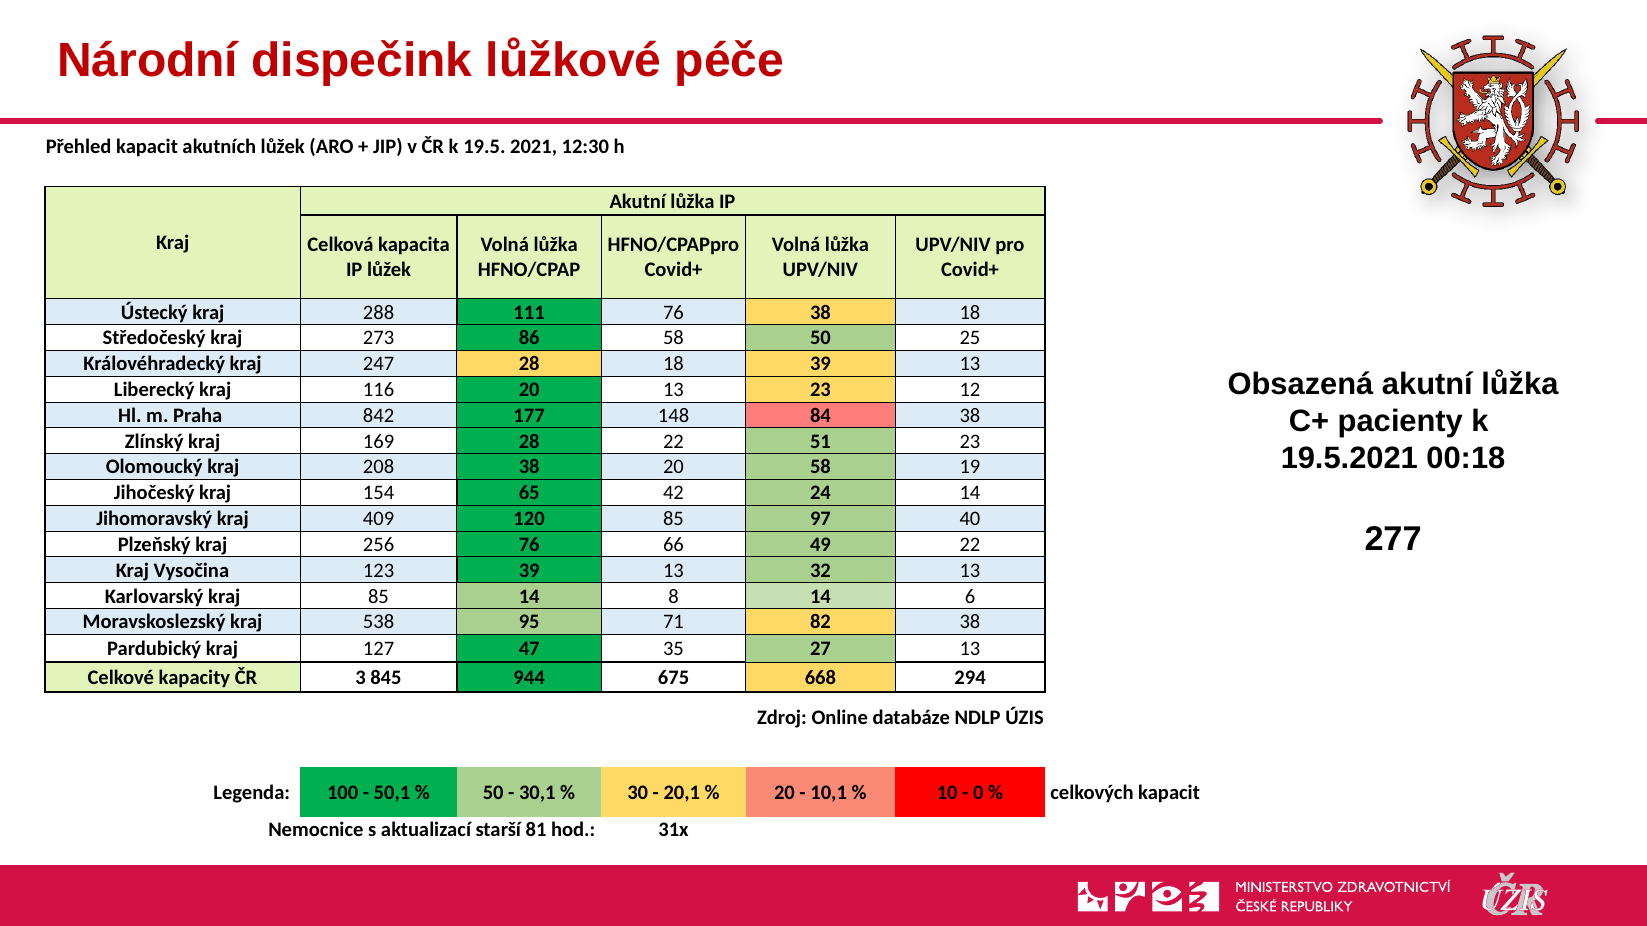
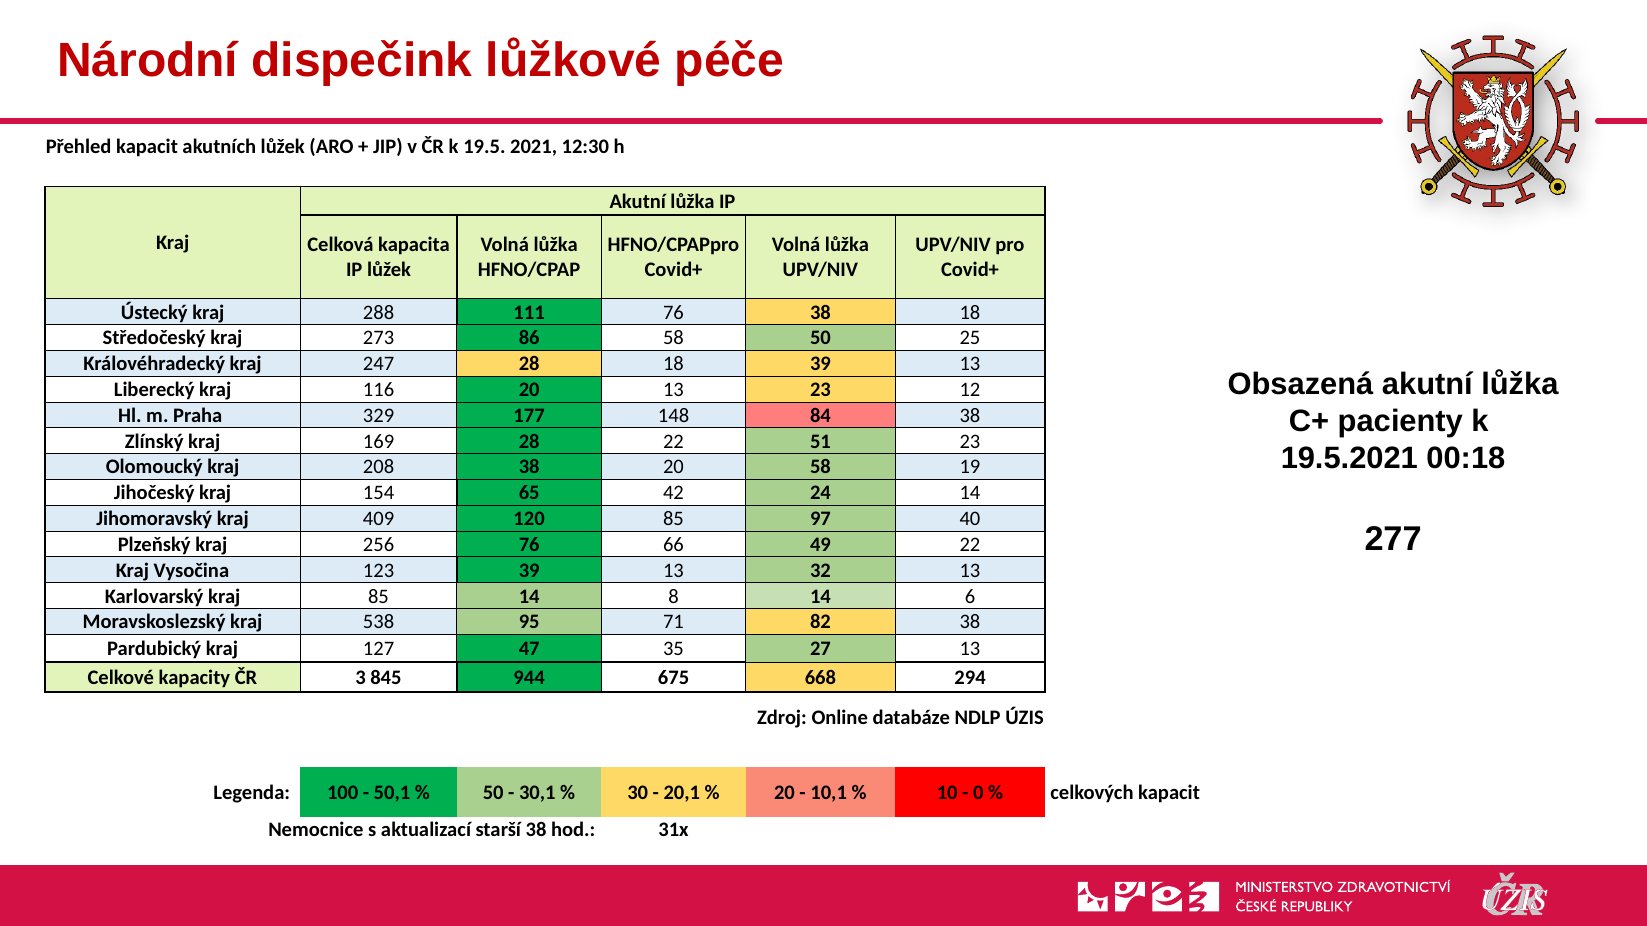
842: 842 -> 329
starší 81: 81 -> 38
